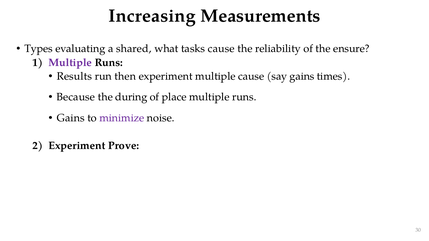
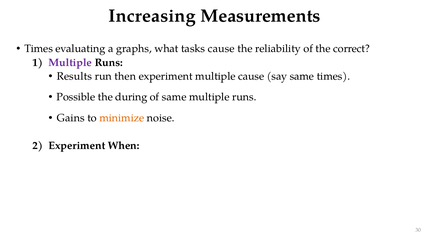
Types at (39, 49): Types -> Times
shared: shared -> graphs
ensure: ensure -> correct
say gains: gains -> same
Because: Because -> Possible
of place: place -> same
minimize colour: purple -> orange
Prove: Prove -> When
